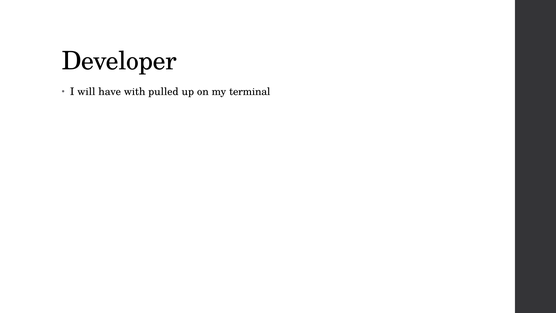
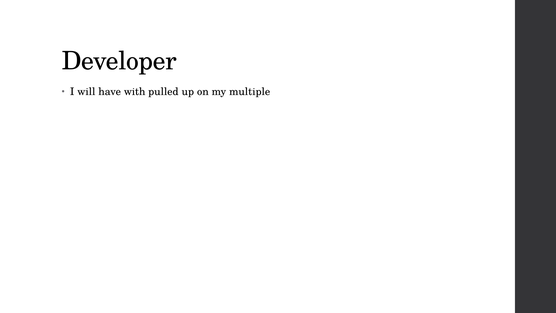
terminal: terminal -> multiple
